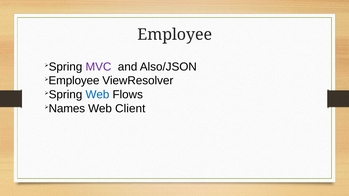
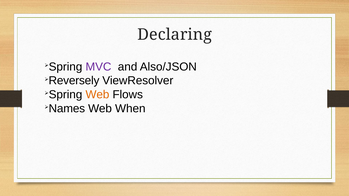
Employee at (175, 35): Employee -> Declaring
Employee at (74, 81): Employee -> Reversely
Web at (97, 95) colour: blue -> orange
Client: Client -> When
